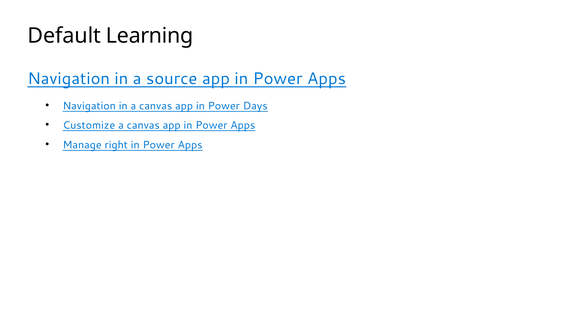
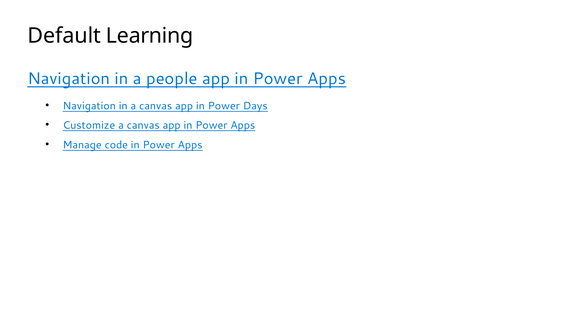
source: source -> people
right: right -> code
